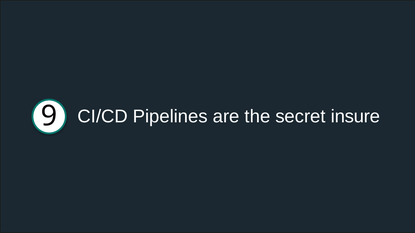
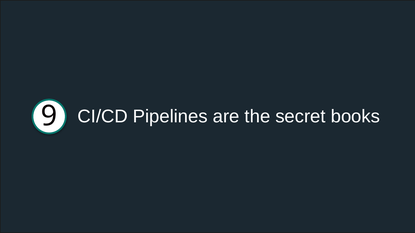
insure: insure -> books
